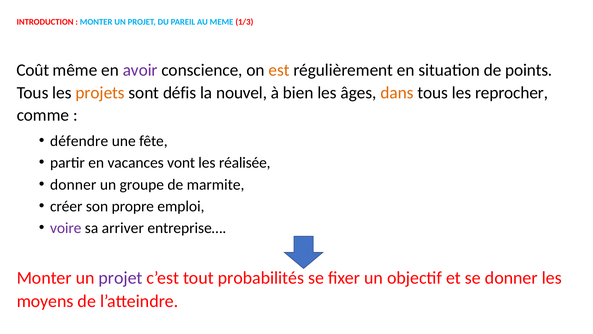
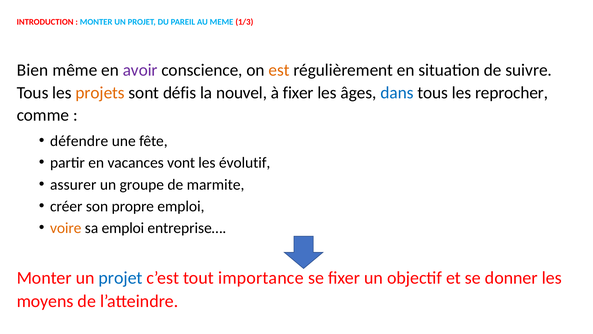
Coût: Coût -> Bien
points: points -> suivre
à bien: bien -> fixer
dans colour: orange -> blue
réalisée: réalisée -> évolutif
donner at (73, 184): donner -> assurer
voire colour: purple -> orange
sa arriver: arriver -> emploi
projet at (121, 278) colour: purple -> blue
probabilités: probabilités -> importance
